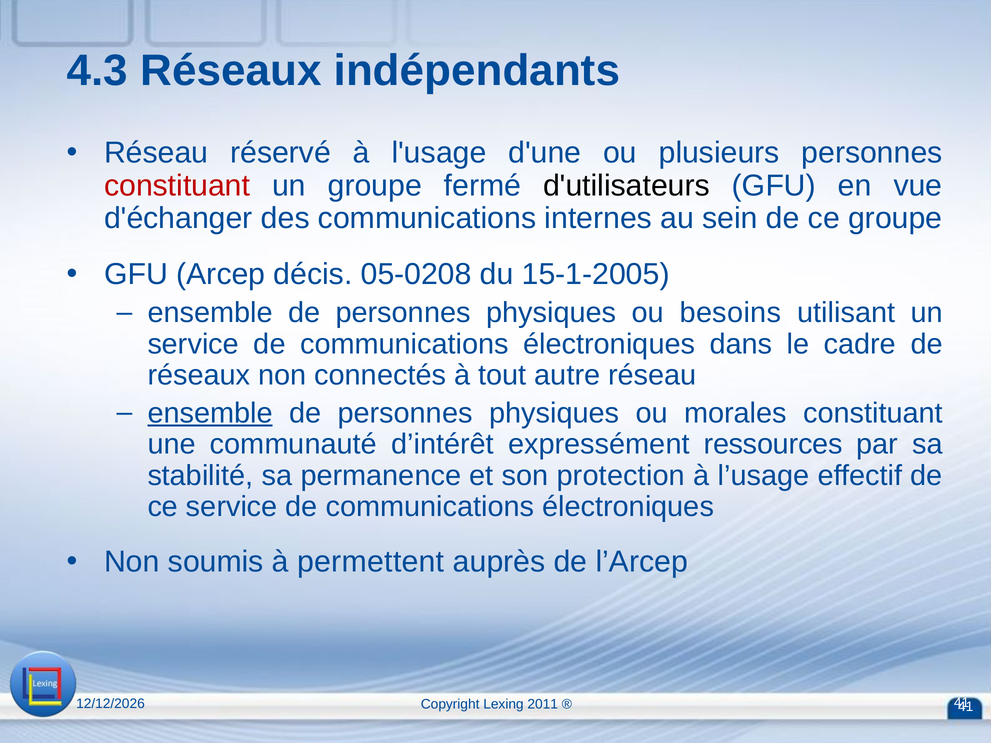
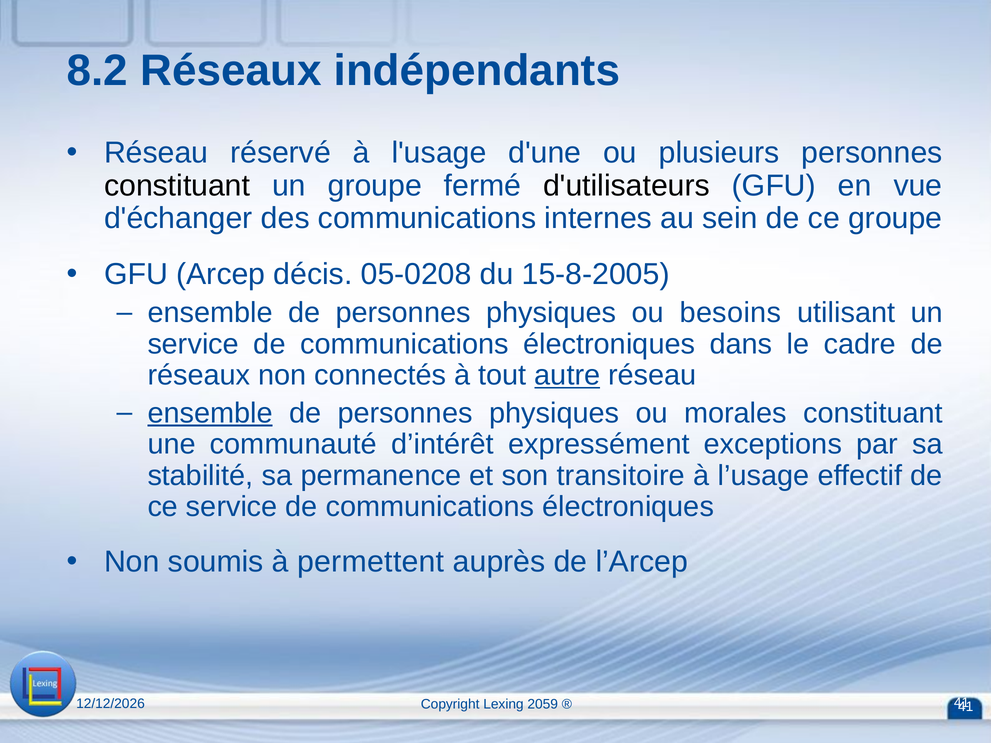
4.3: 4.3 -> 8.2
constituant at (177, 186) colour: red -> black
15-1-2005: 15-1-2005 -> 15-8-2005
autre underline: none -> present
ressources: ressources -> exceptions
protection: protection -> transitoire
2011: 2011 -> 2059
